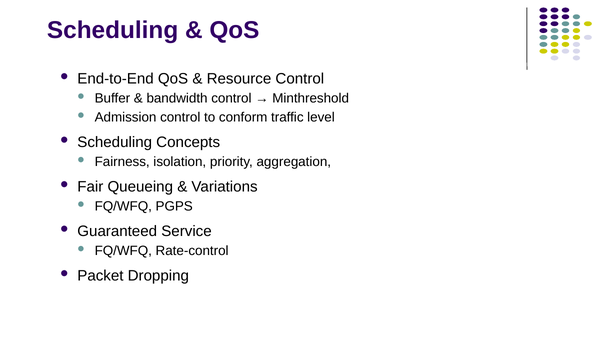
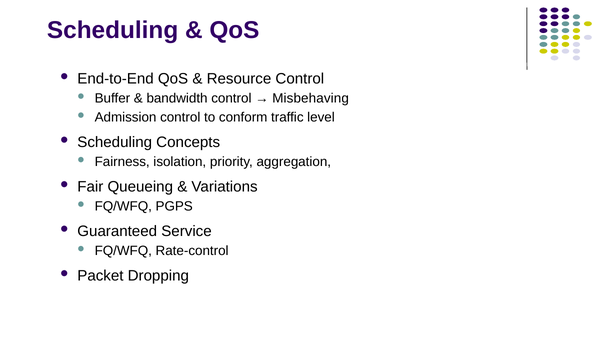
Minthreshold: Minthreshold -> Misbehaving
